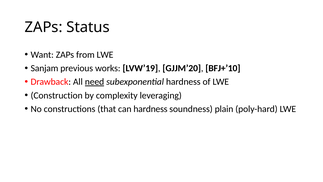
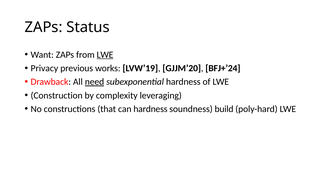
LWE at (105, 55) underline: none -> present
Sanjam: Sanjam -> Privacy
BFJ+’10: BFJ+’10 -> BFJ+’24
plain: plain -> build
